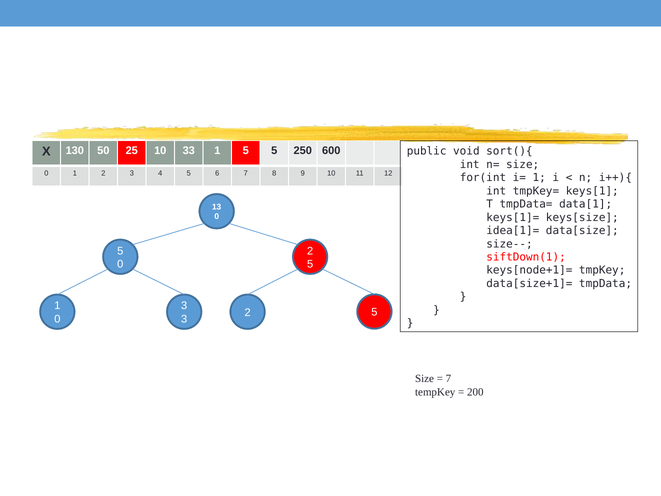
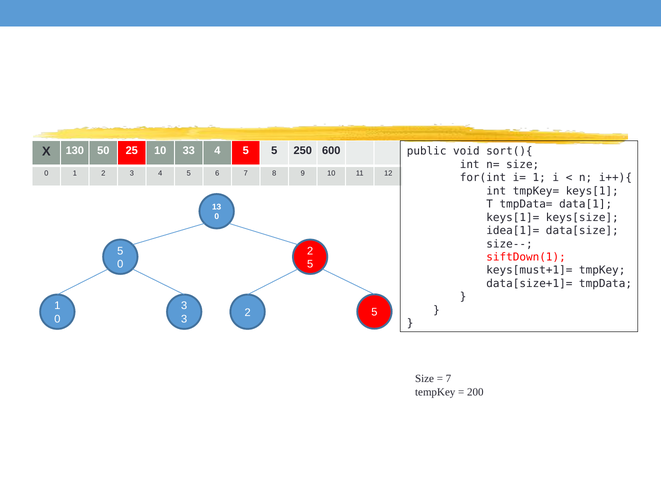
33 1: 1 -> 4
keys[node+1]=: keys[node+1]= -> keys[must+1]=
